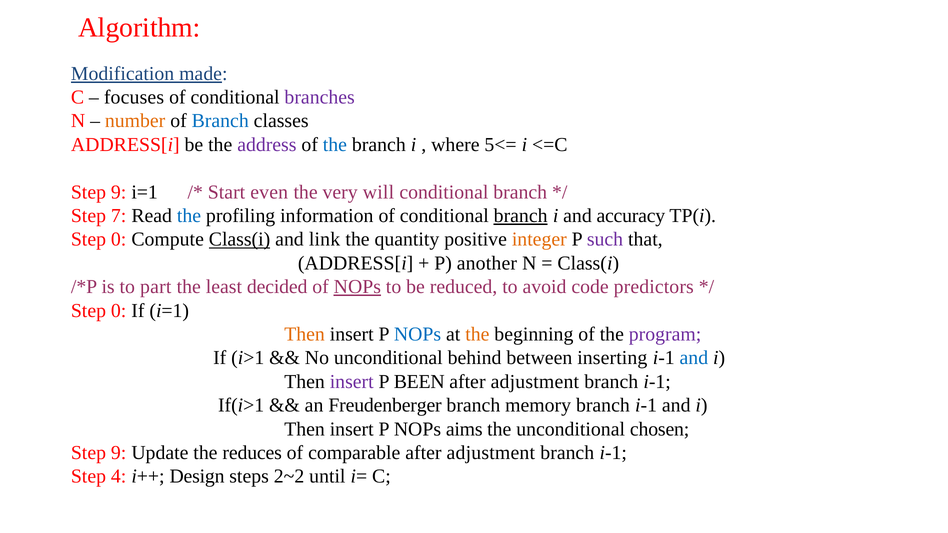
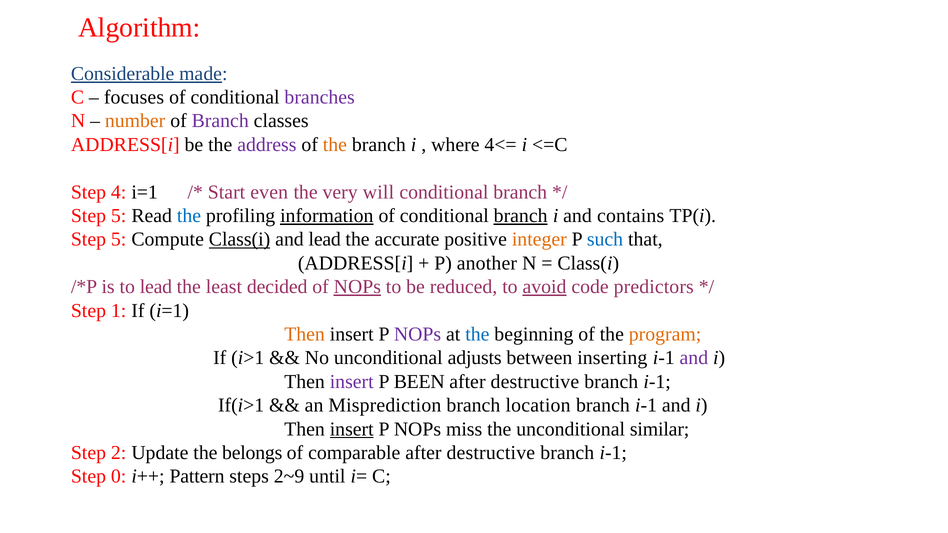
Modification: Modification -> Considerable
Branch at (220, 121) colour: blue -> purple
the at (335, 145) colour: blue -> orange
5<=: 5<= -> 4<=
9 at (119, 192): 9 -> 4
7 at (119, 216): 7 -> 5
information underline: none -> present
accuracy: accuracy -> contains
0 at (119, 240): 0 -> 5
and link: link -> lead
quantity: quantity -> accurate
such colour: purple -> blue
to part: part -> lead
avoid underline: none -> present
0 at (119, 311): 0 -> 1
NOPs at (418, 334) colour: blue -> purple
the at (477, 334) colour: orange -> blue
program colour: purple -> orange
behind: behind -> adjusts
and at (694, 358) colour: blue -> purple
adjustment at (535, 382): adjustment -> destructive
Freudenberger: Freudenberger -> Misprediction
memory: memory -> location
insert at (352, 429) underline: none -> present
aims: aims -> miss
chosen: chosen -> similar
9 at (119, 453): 9 -> 2
reduces: reduces -> belongs
adjustment at (491, 453): adjustment -> destructive
4: 4 -> 0
Design: Design -> Pattern
2~2: 2~2 -> 2~9
